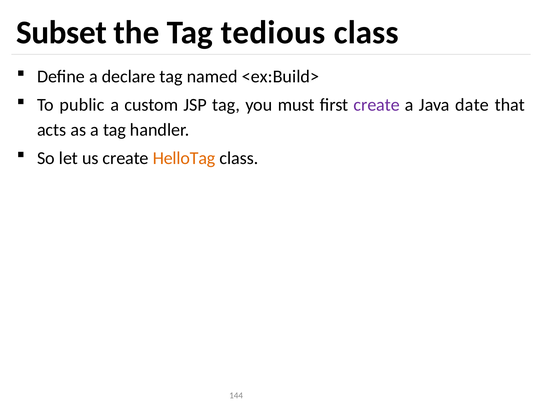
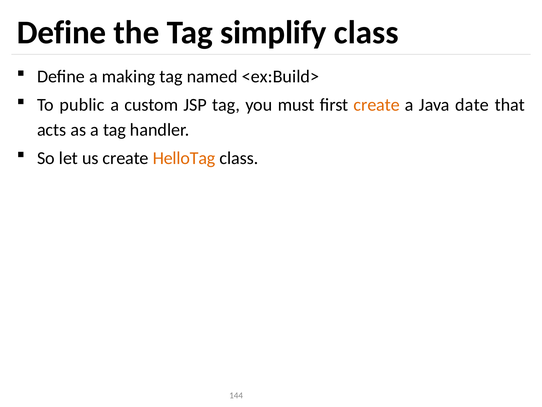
Subset at (62, 33): Subset -> Define
tedious: tedious -> simplify
declare: declare -> making
create at (377, 105) colour: purple -> orange
